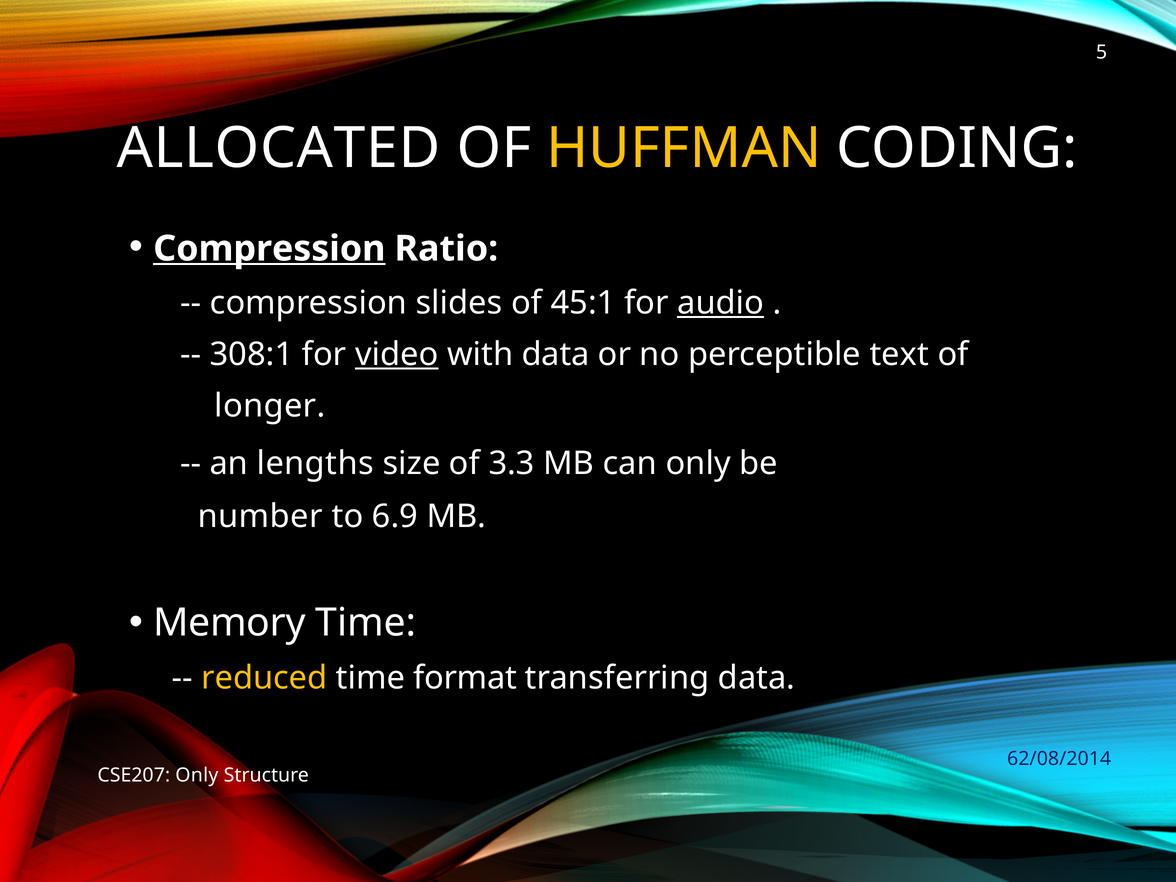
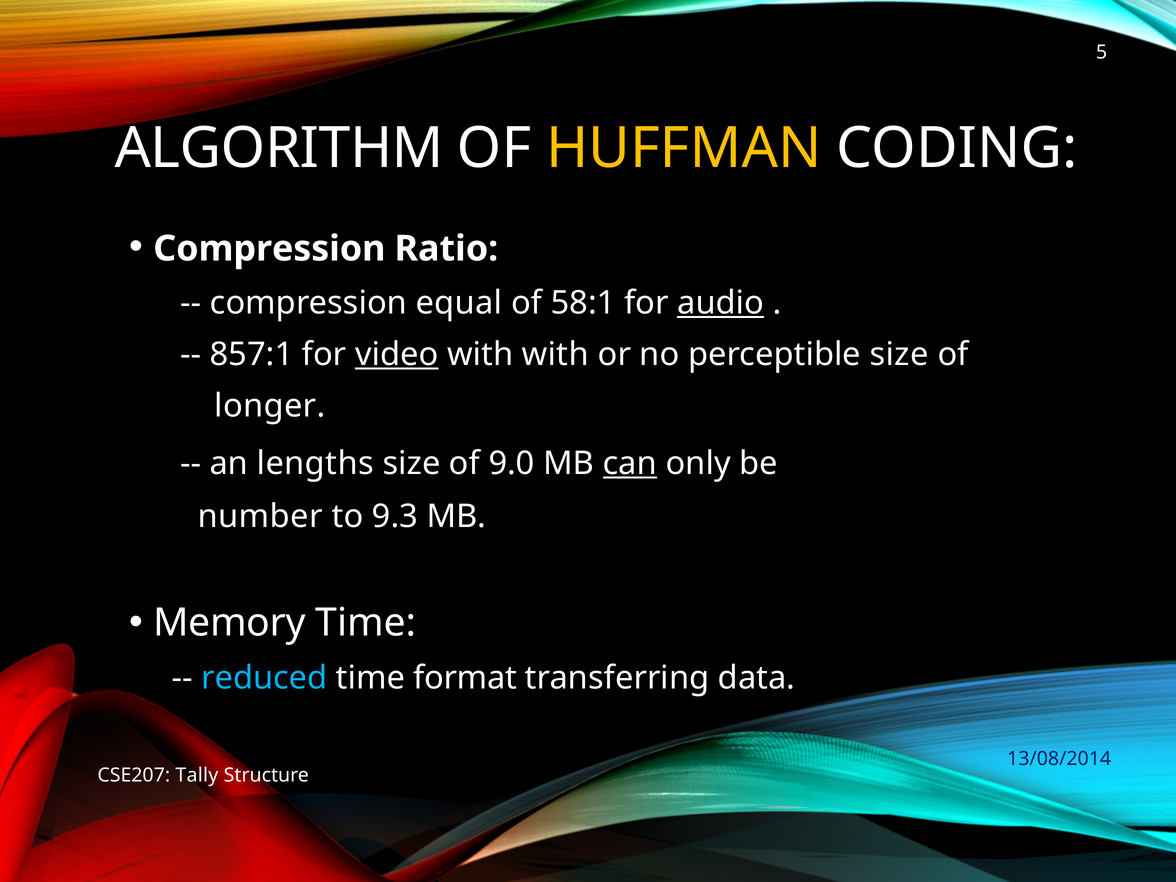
ALLOCATED: ALLOCATED -> ALGORITHM
Compression at (269, 249) underline: present -> none
slides: slides -> equal
45:1: 45:1 -> 58:1
308:1: 308:1 -> 857:1
with data: data -> with
perceptible text: text -> size
3.3: 3.3 -> 9.0
can underline: none -> present
6.9: 6.9 -> 9.3
reduced colour: yellow -> light blue
62/08/2014: 62/08/2014 -> 13/08/2014
CSE207 Only: Only -> Tally
